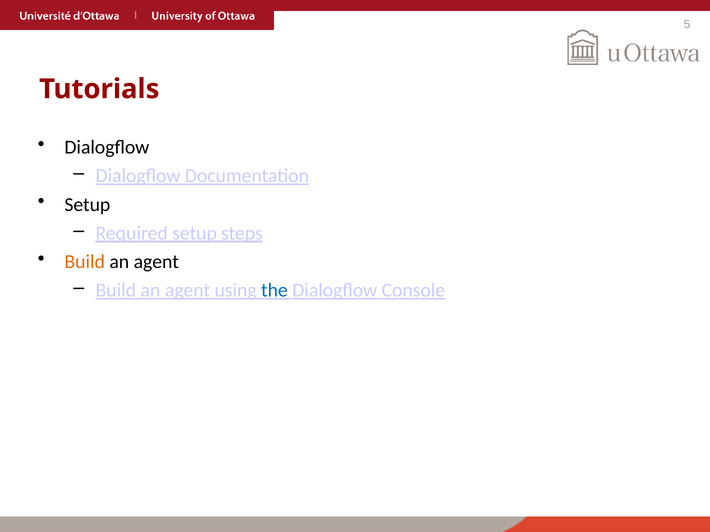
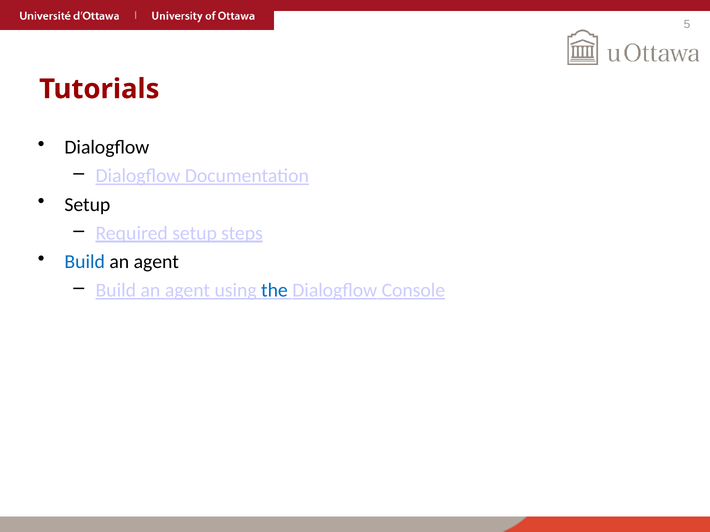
Build at (85, 262) colour: orange -> blue
